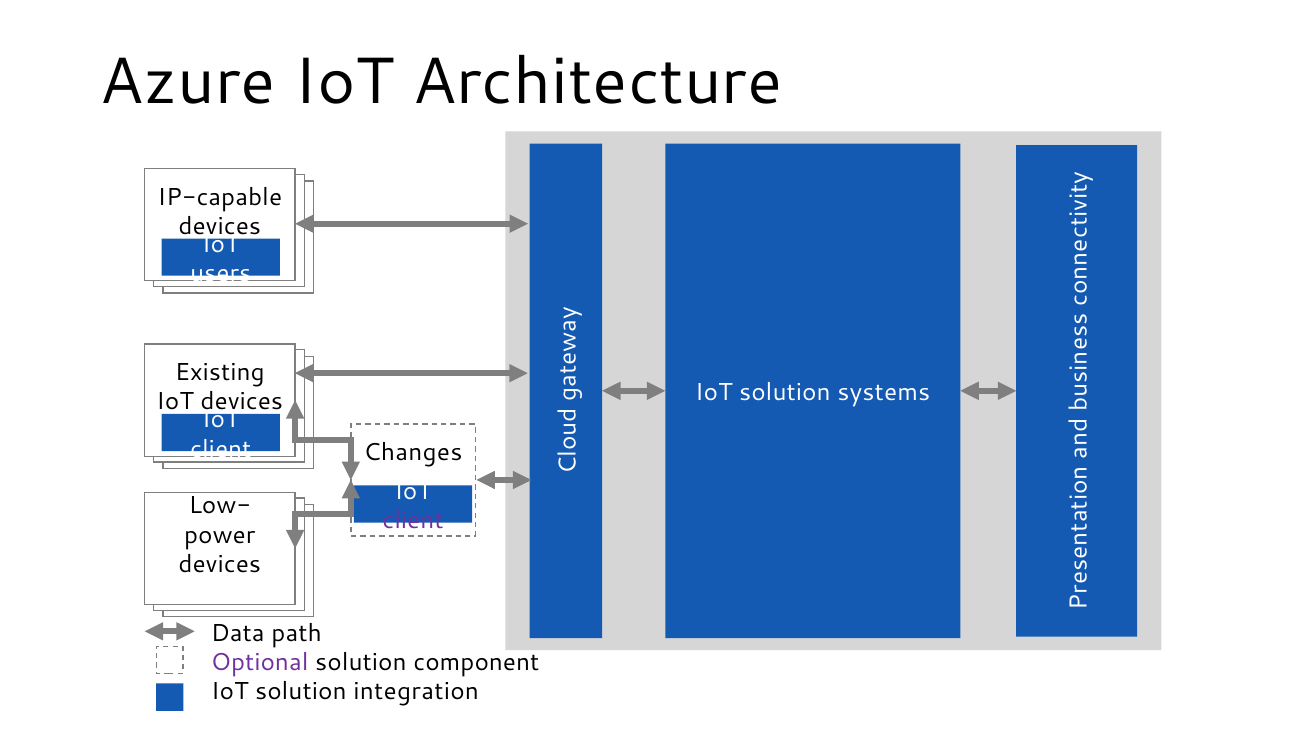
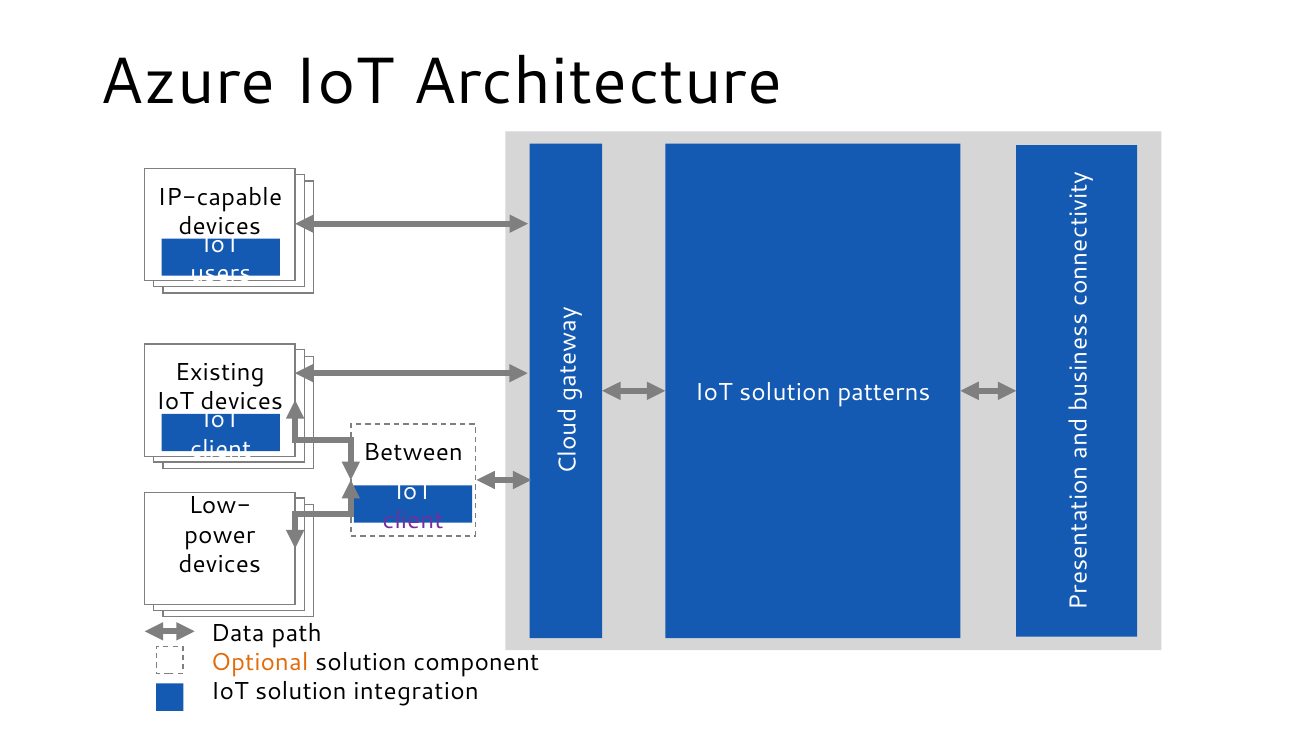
systems: systems -> patterns
Changes: Changes -> Between
Optional colour: purple -> orange
